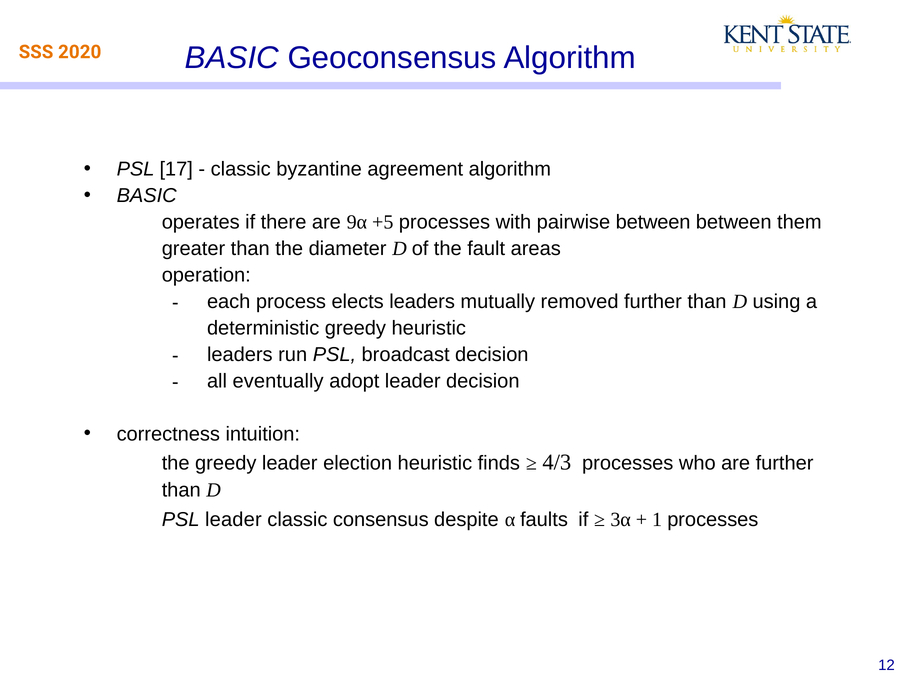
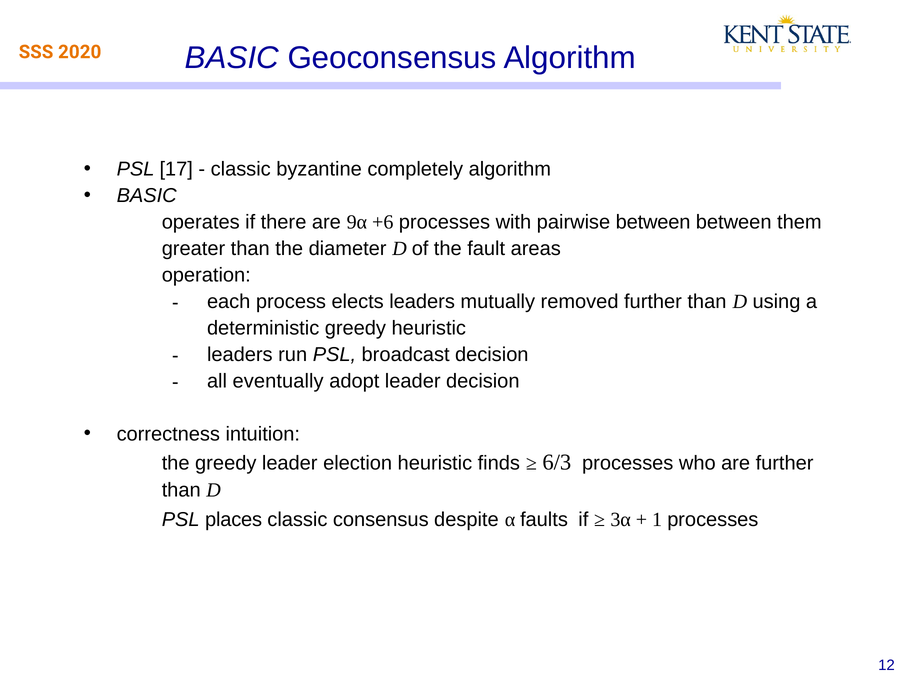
agreement: agreement -> completely
+5: +5 -> +6
4/3: 4/3 -> 6/3
PSL leader: leader -> places
